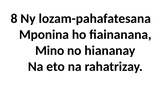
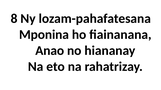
Mino: Mino -> Anao
